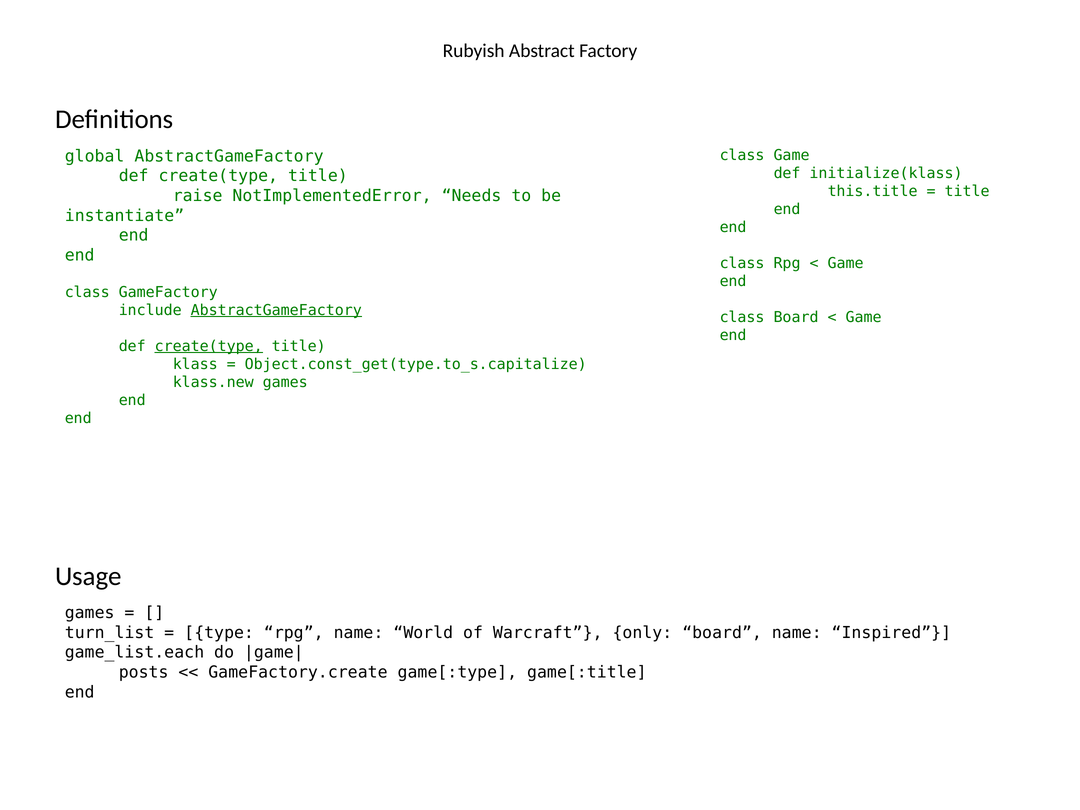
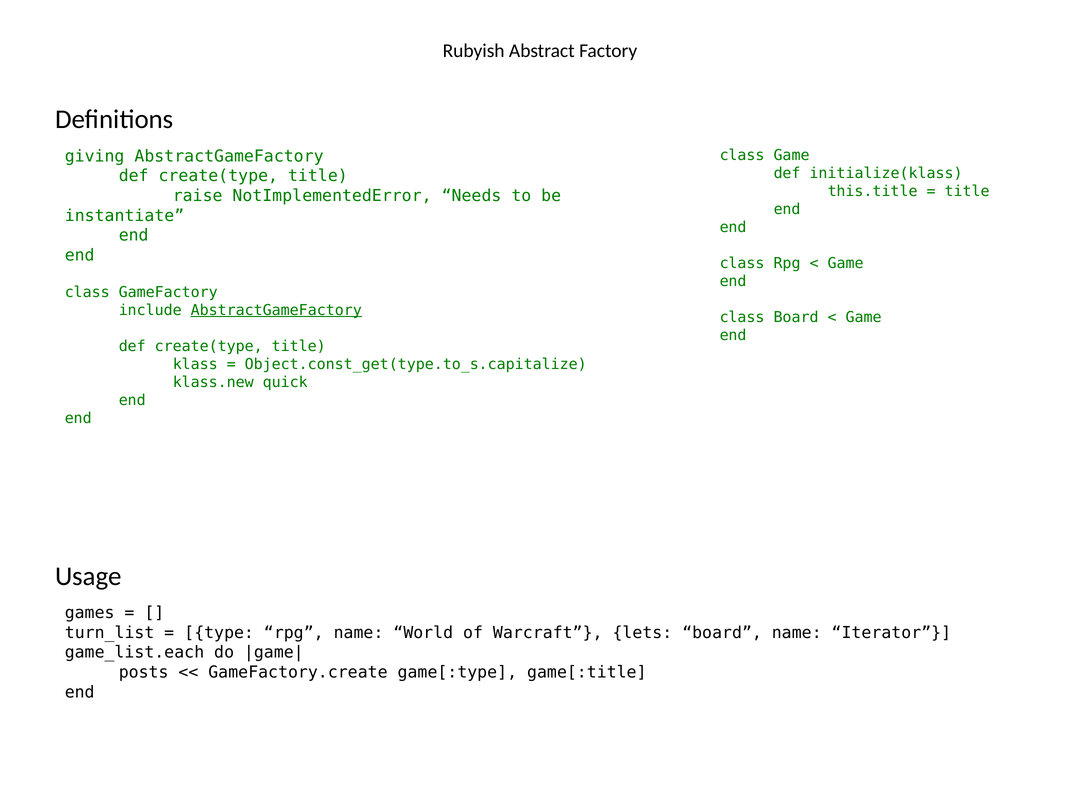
global: global -> giving
create(type at (209, 346) underline: present -> none
klass.new games: games -> quick
only: only -> lets
Inspired: Inspired -> Iterator
